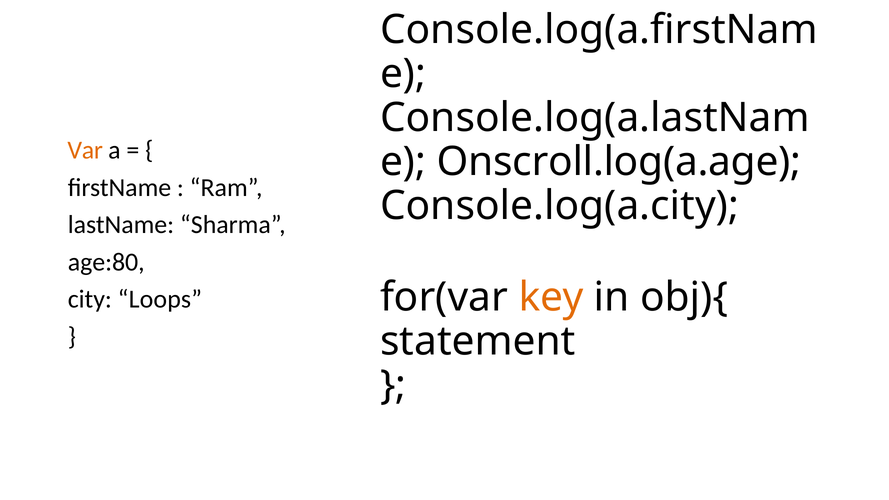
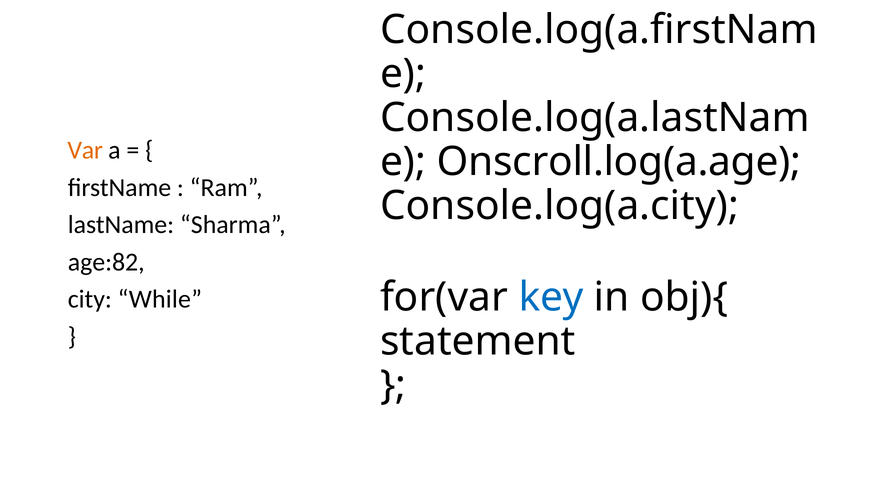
age:80: age:80 -> age:82
key colour: orange -> blue
Loops: Loops -> While
